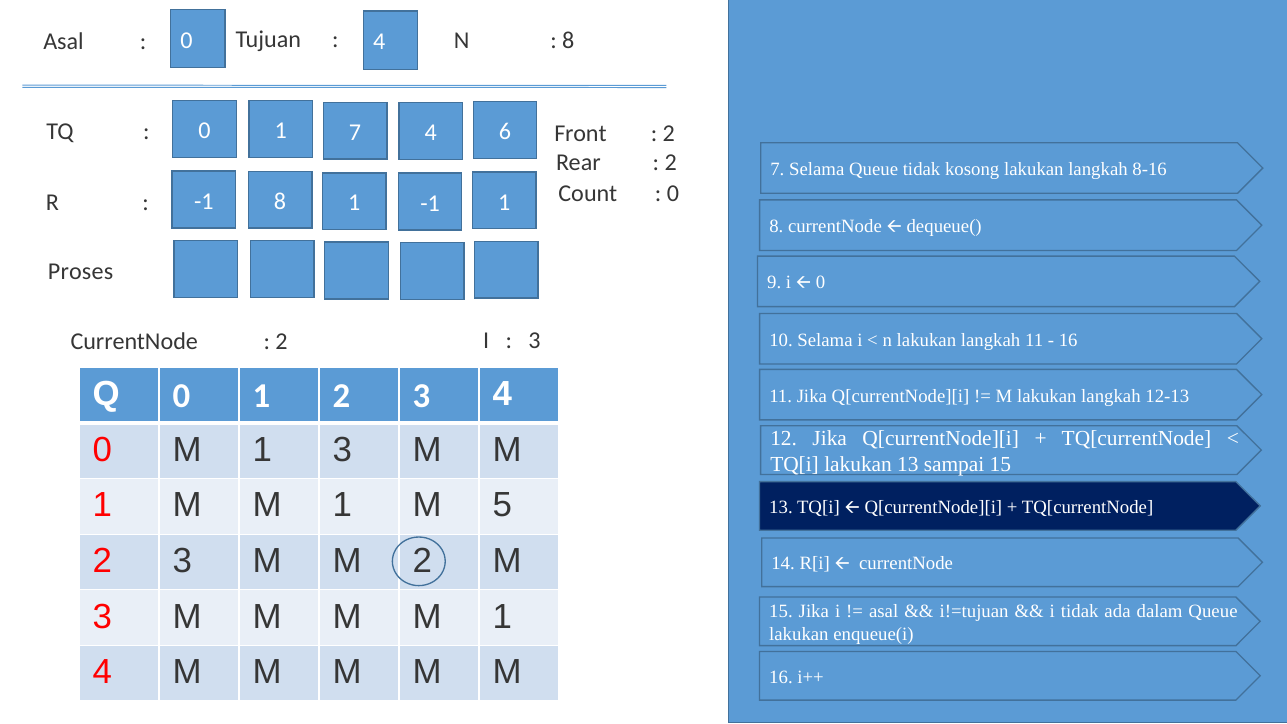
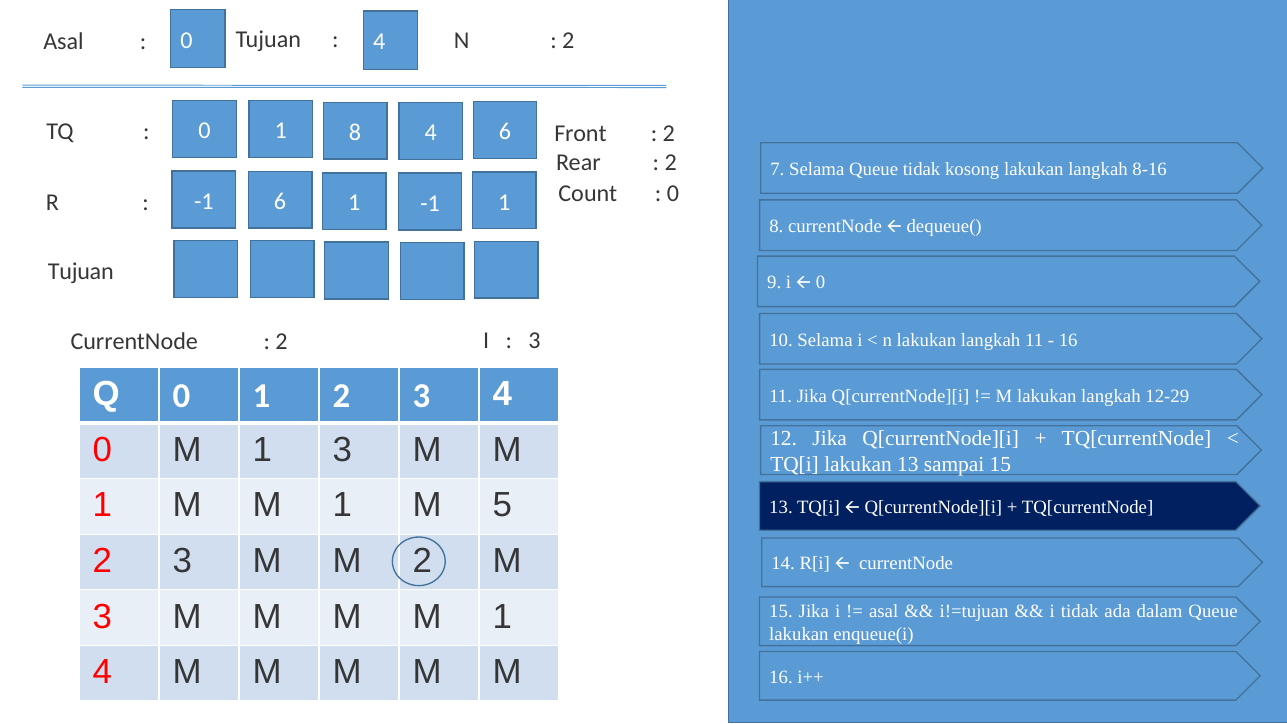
8 at (568, 41): 8 -> 2
1 7: 7 -> 8
-1 8: 8 -> 6
Proses at (81, 272): Proses -> Tujuan
12-13: 12-13 -> 12-29
